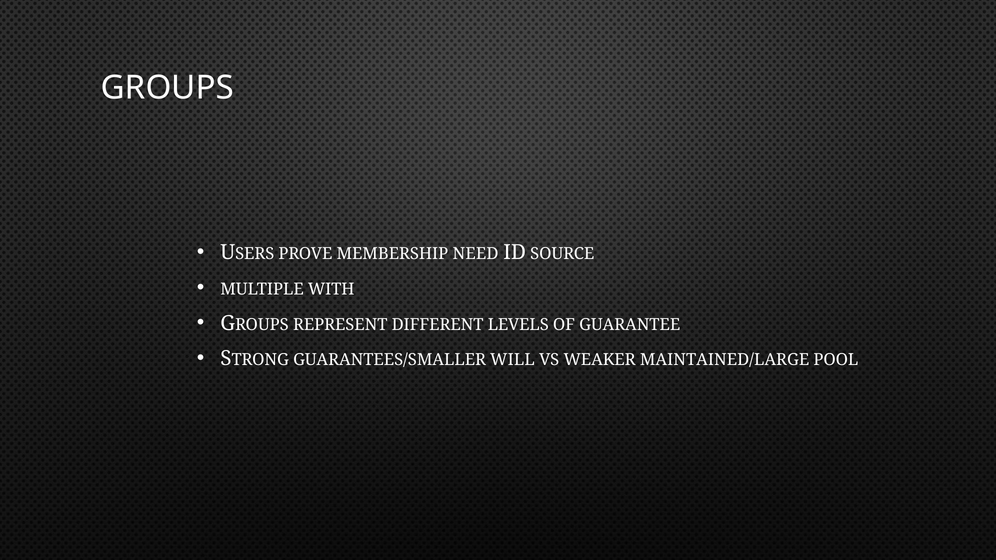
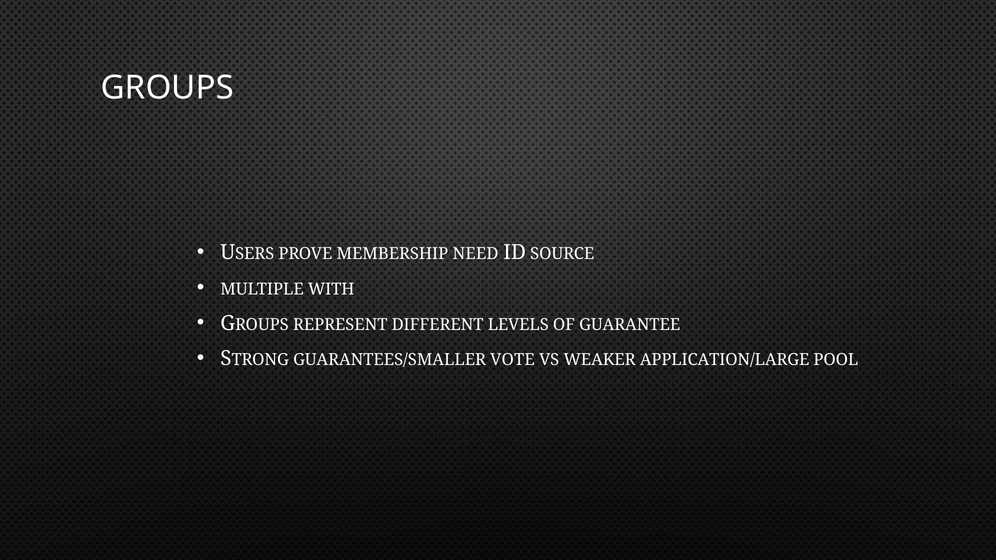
WILL: WILL -> VOTE
MAINTAINED/LARGE: MAINTAINED/LARGE -> APPLICATION/LARGE
